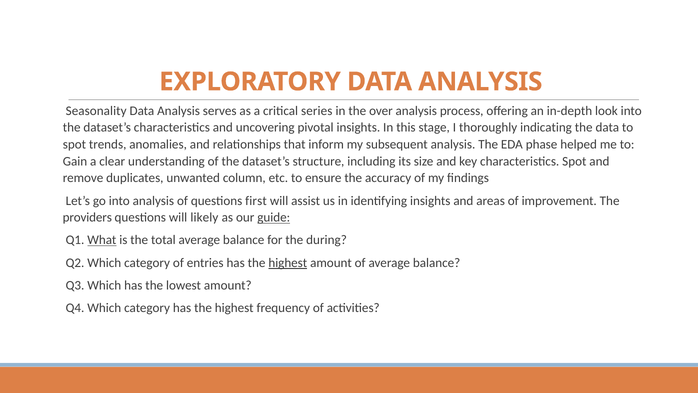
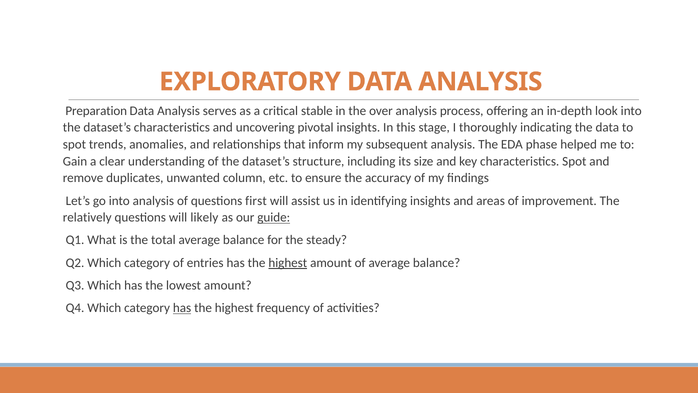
Seasonality: Seasonality -> Preparation
series: series -> stable
providers: providers -> relatively
What underline: present -> none
during: during -> steady
has at (182, 308) underline: none -> present
